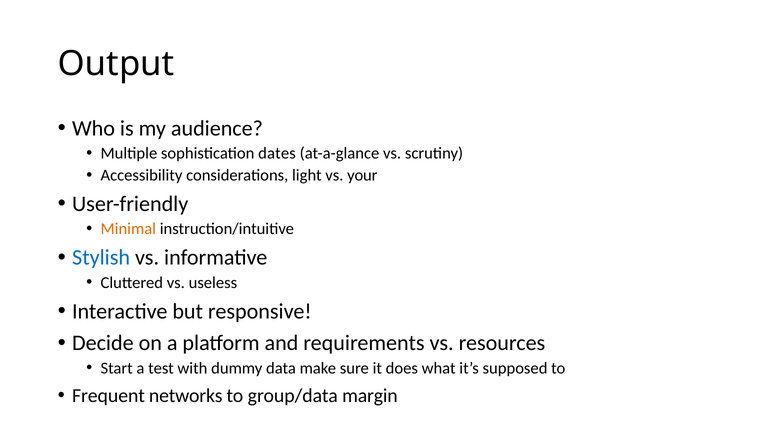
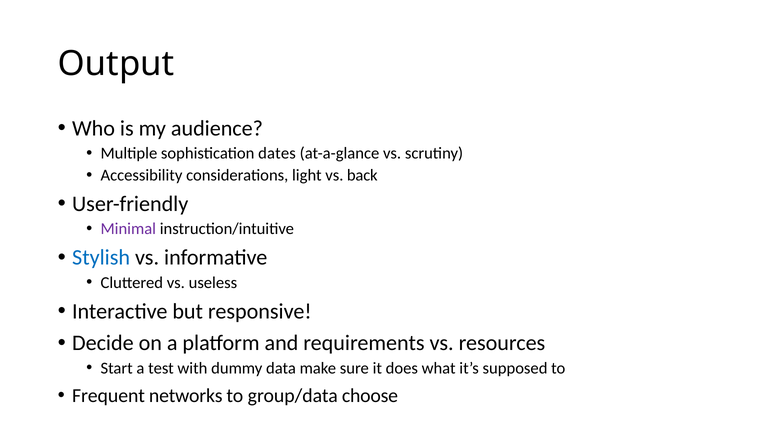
your: your -> back
Minimal colour: orange -> purple
margin: margin -> choose
